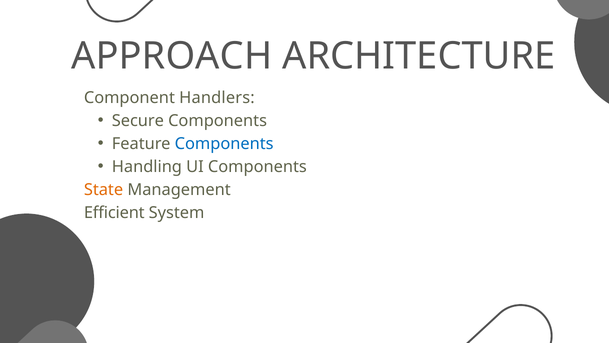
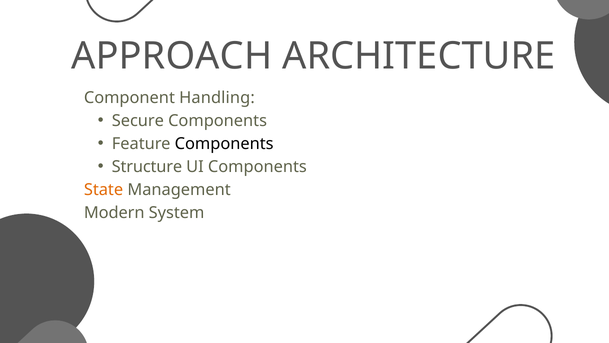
Handlers: Handlers -> Handling
Components at (224, 144) colour: blue -> black
Handling: Handling -> Structure
Efficient: Efficient -> Modern
